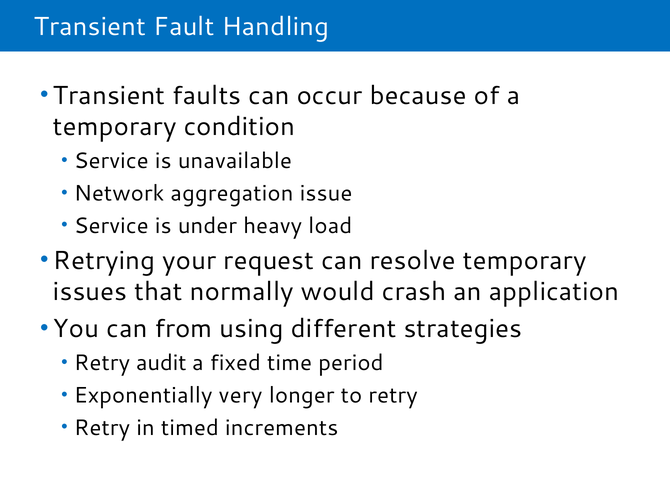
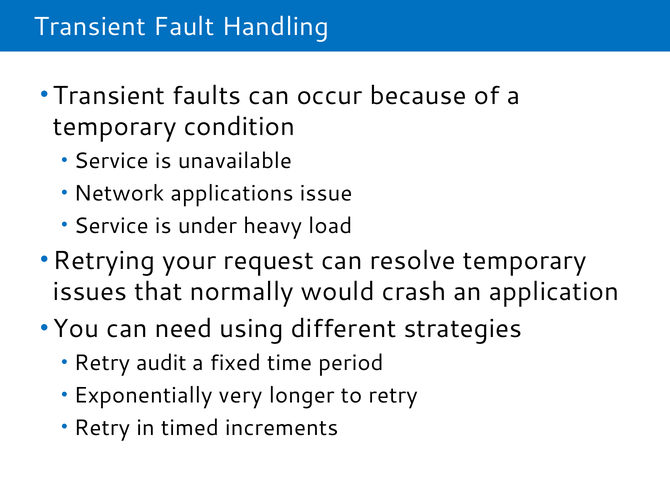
aggregation: aggregation -> applications
from: from -> need
